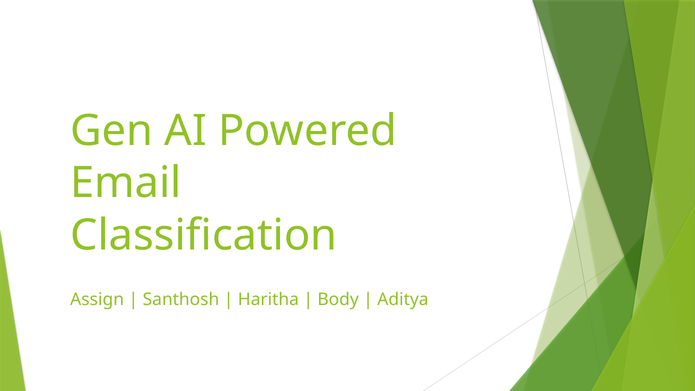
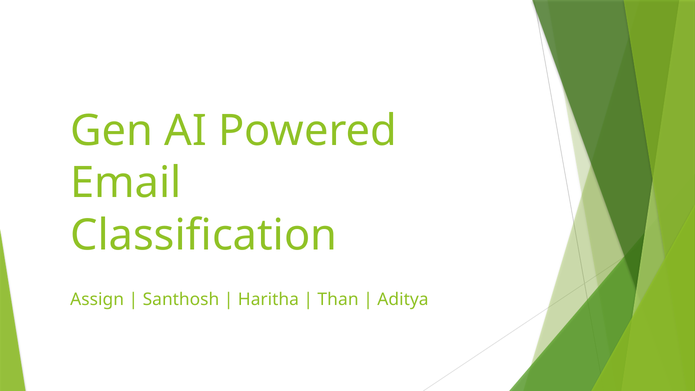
Body: Body -> Than
